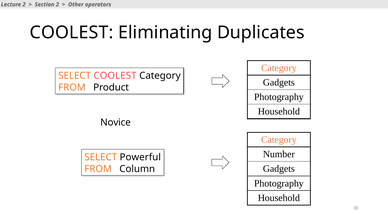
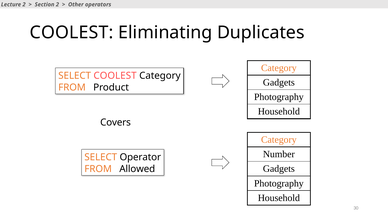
Novice: Novice -> Covers
Powerful: Powerful -> Operator
Column: Column -> Allowed
